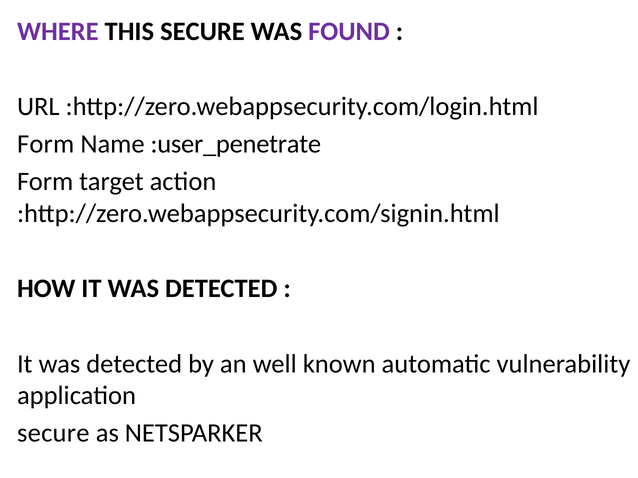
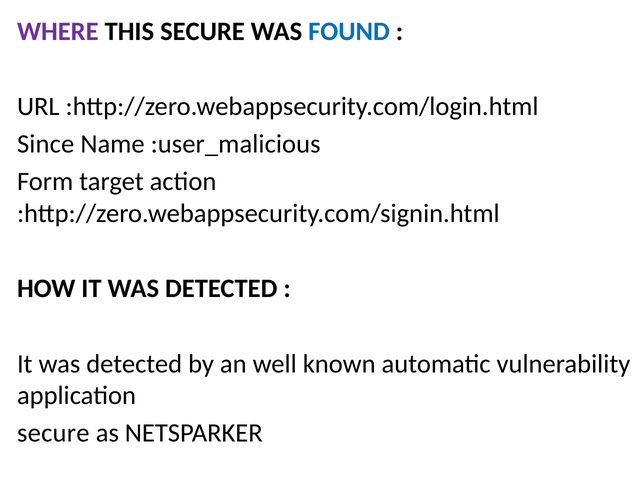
FOUND colour: purple -> blue
Form at (46, 144): Form -> Since
:user_penetrate: :user_penetrate -> :user_malicious
